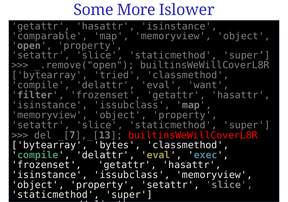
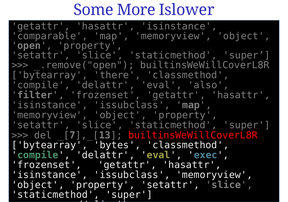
tried: tried -> there
want: want -> also
